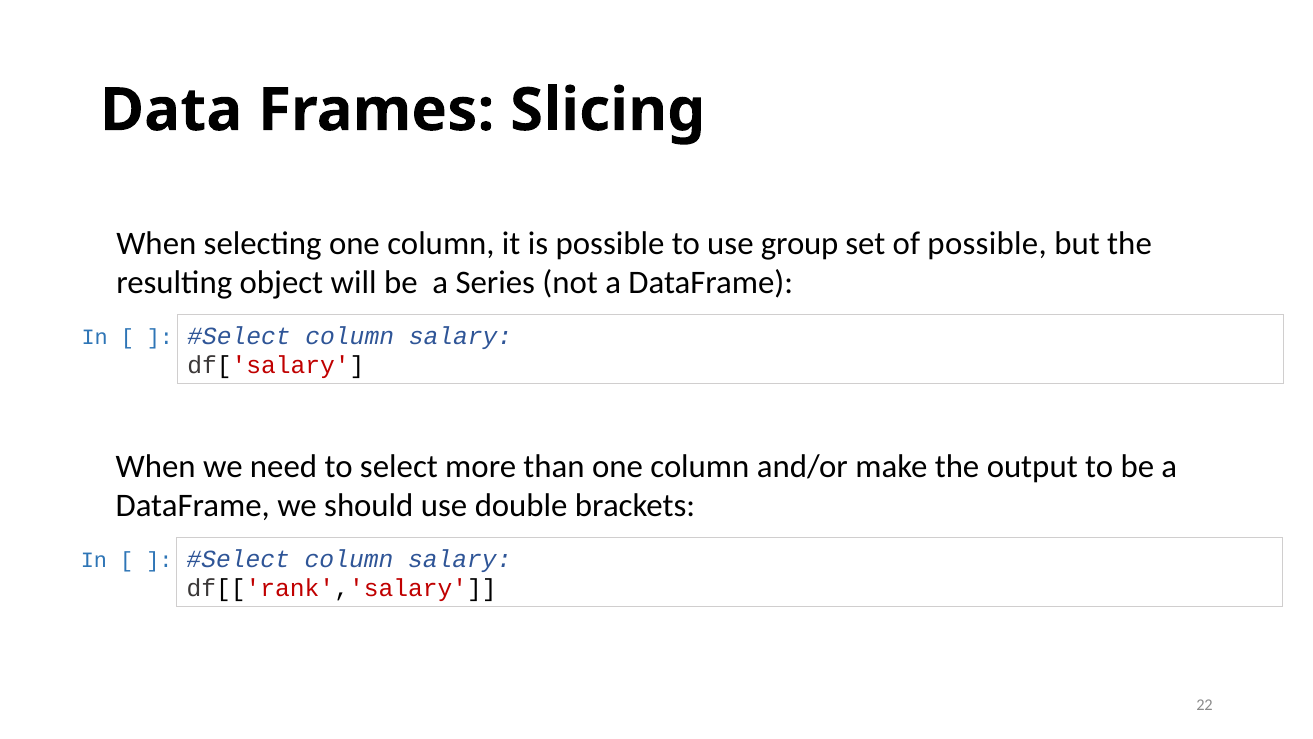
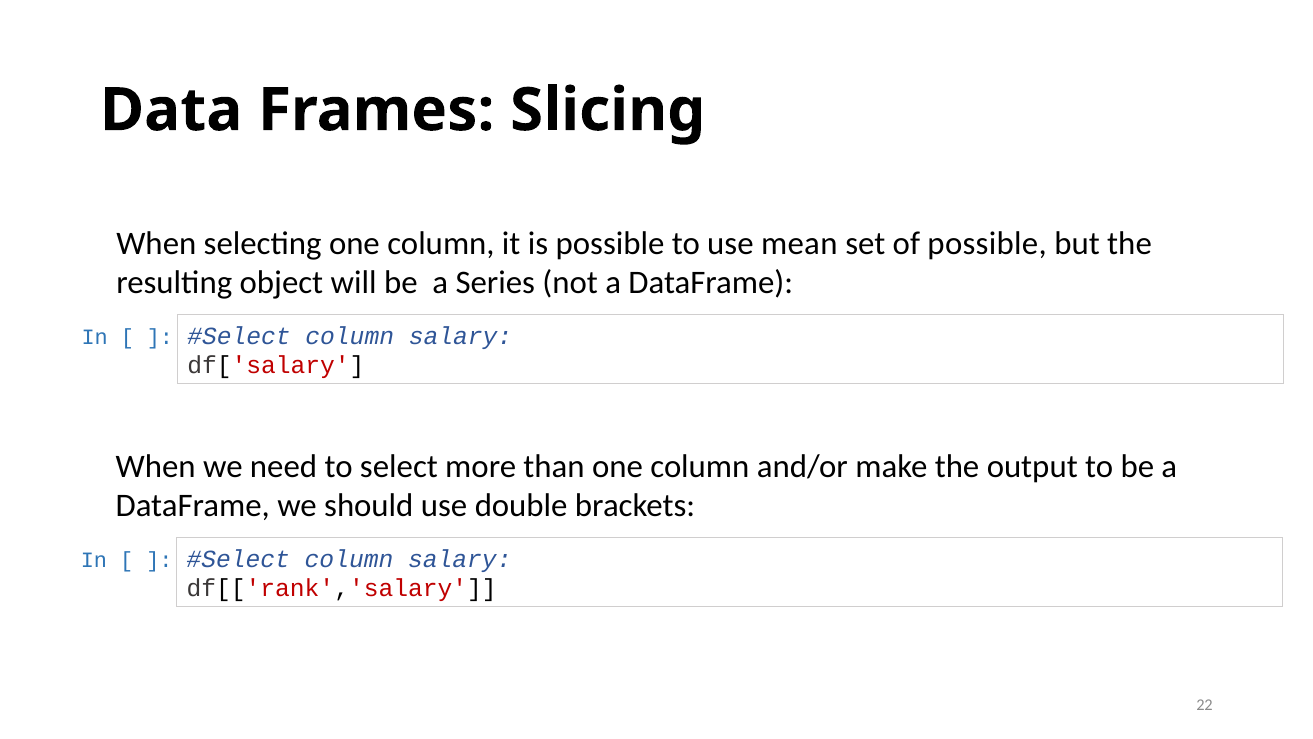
group: group -> mean
